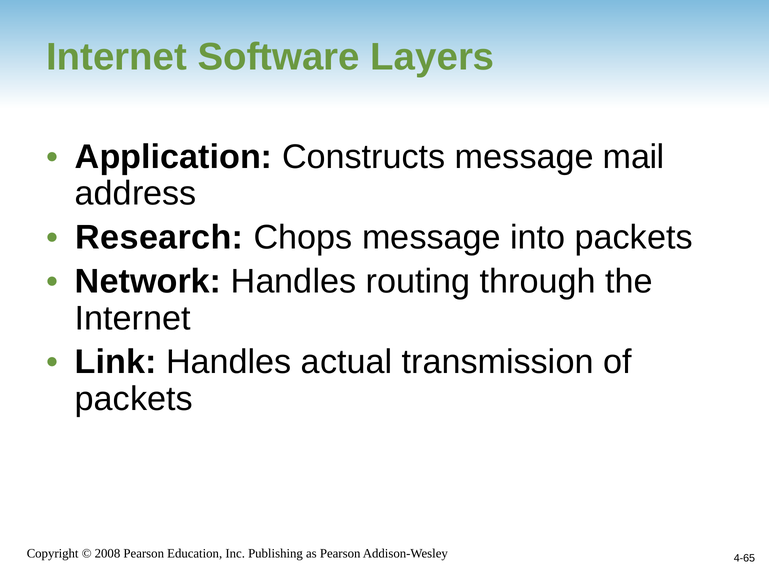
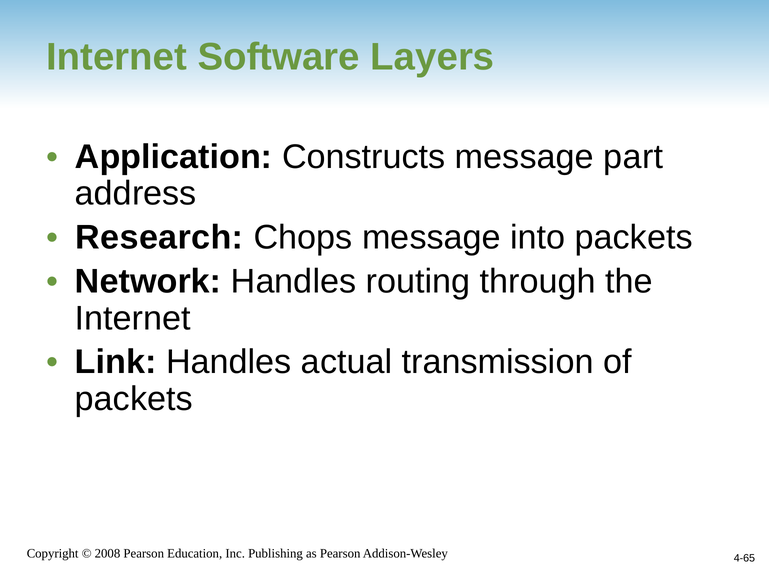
mail: mail -> part
